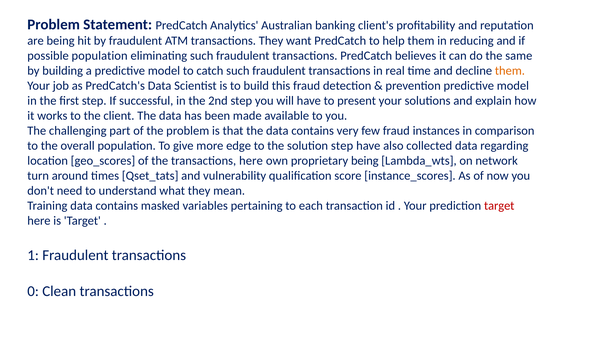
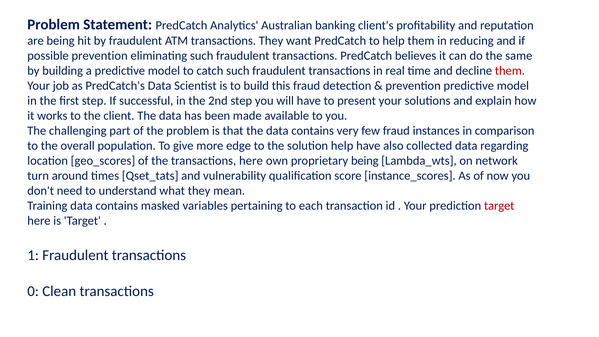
possible population: population -> prevention
them at (510, 71) colour: orange -> red
solution step: step -> help
